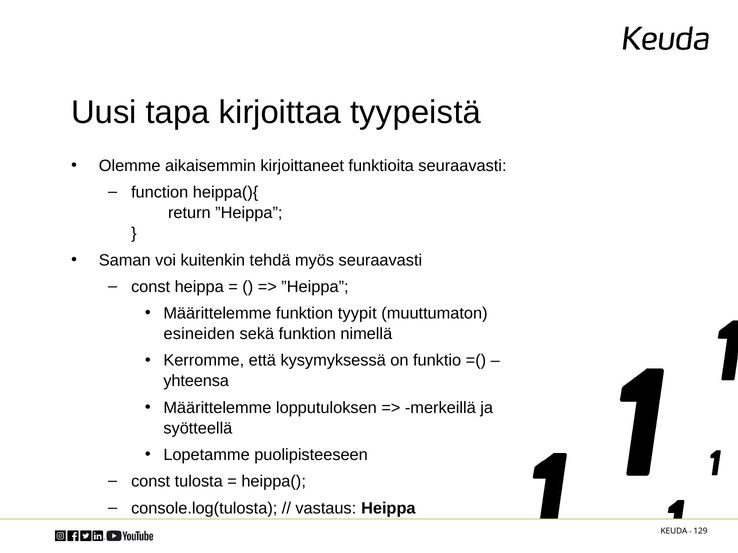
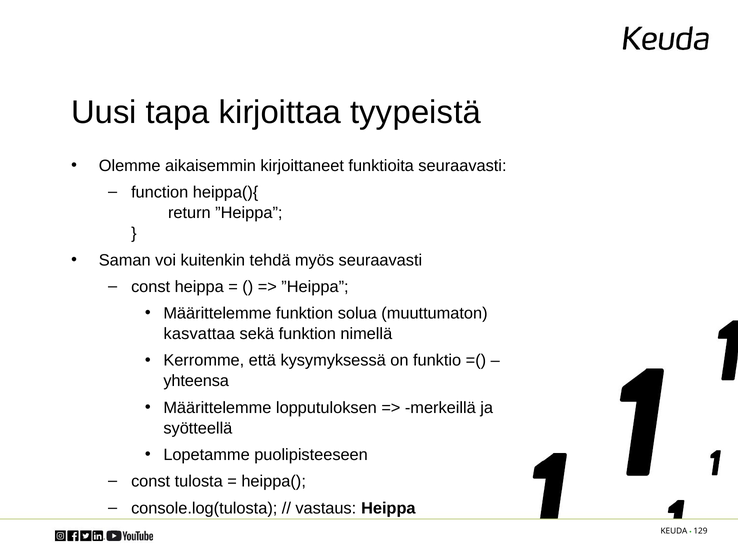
tyypit: tyypit -> solua
esineiden: esineiden -> kasvattaa
